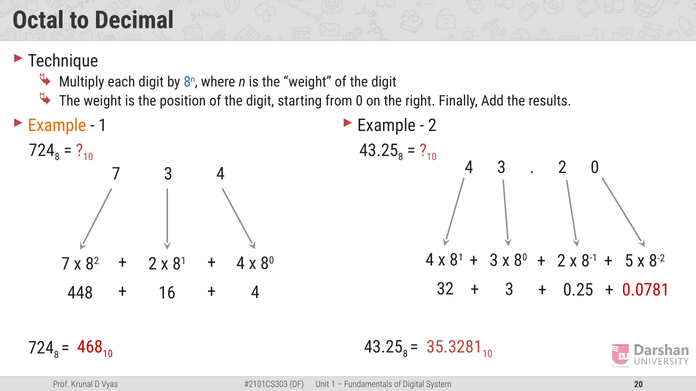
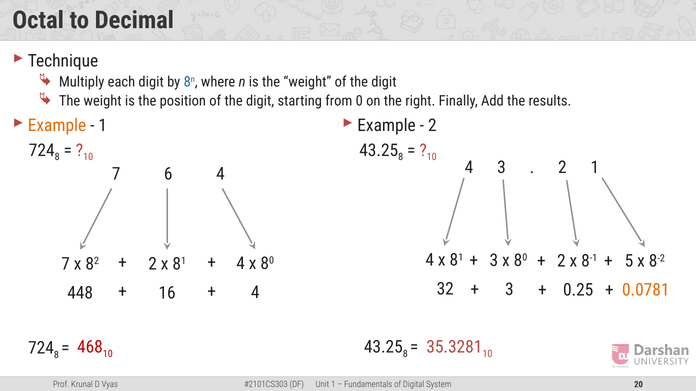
2 0: 0 -> 1
7 3: 3 -> 6
0.0781 colour: red -> orange
